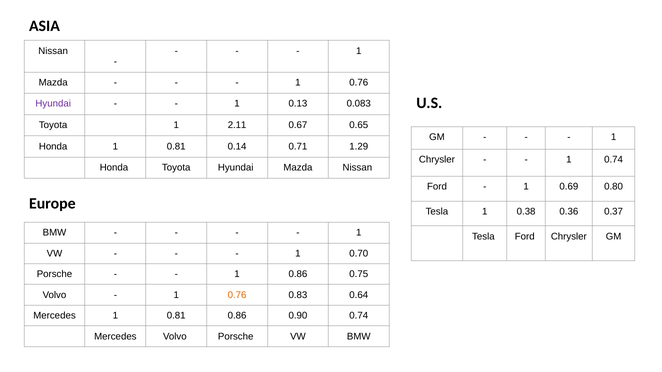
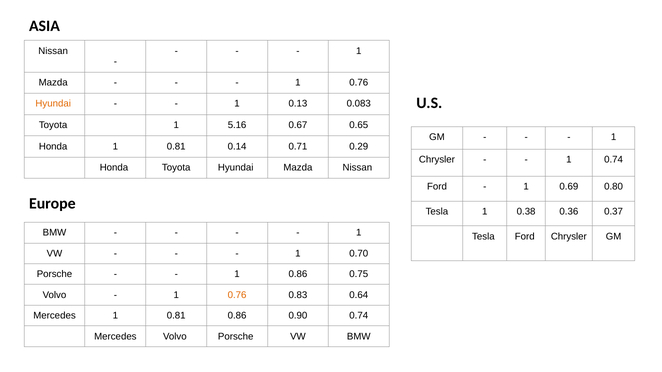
Hyundai at (53, 104) colour: purple -> orange
2.11: 2.11 -> 5.16
1.29: 1.29 -> 0.29
